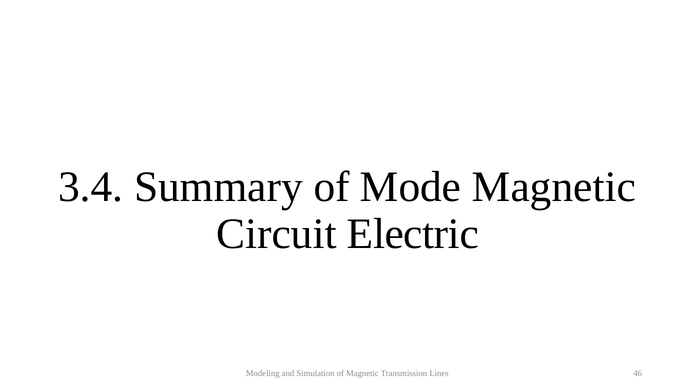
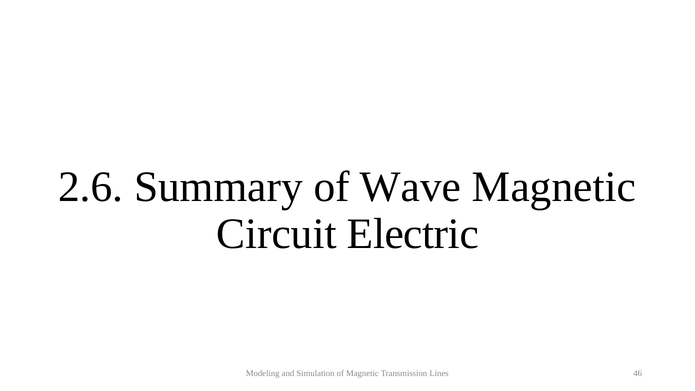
3.4: 3.4 -> 2.6
Mode: Mode -> Wave
